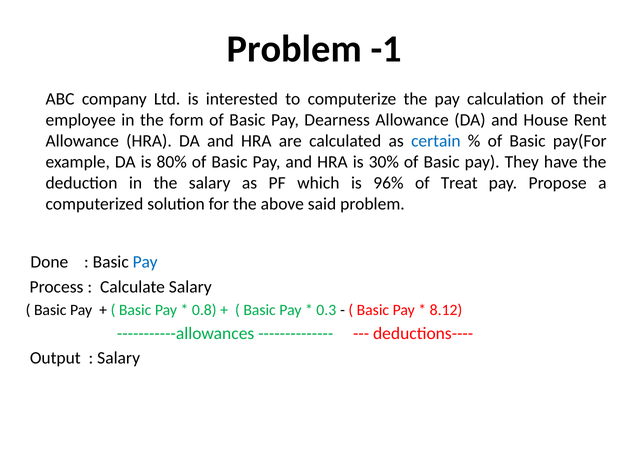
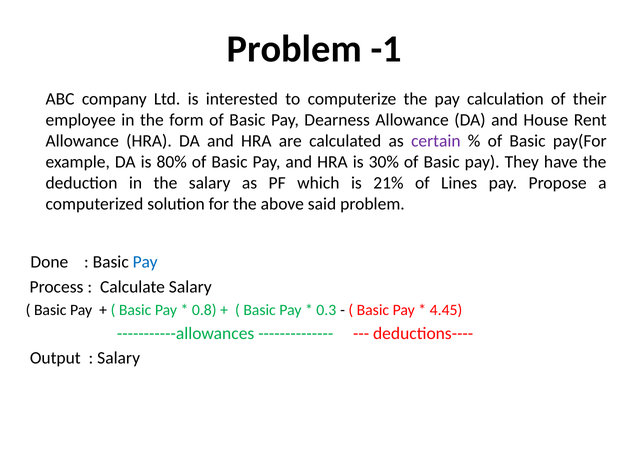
certain colour: blue -> purple
96%: 96% -> 21%
Treat: Treat -> Lines
8.12: 8.12 -> 4.45
